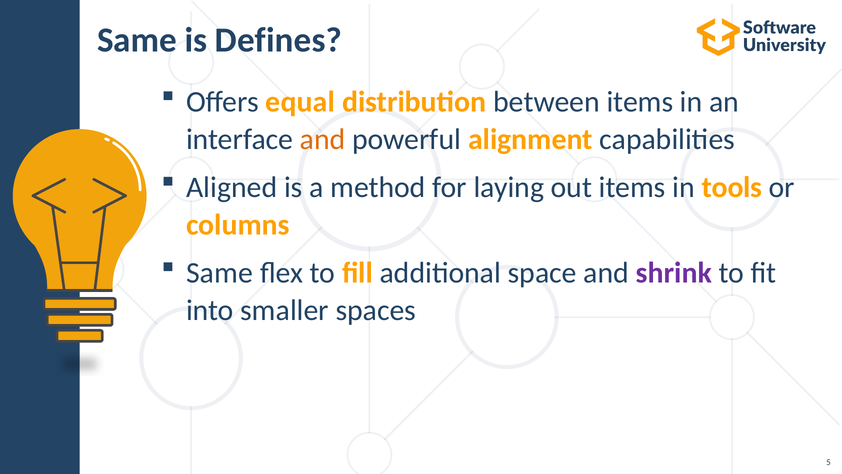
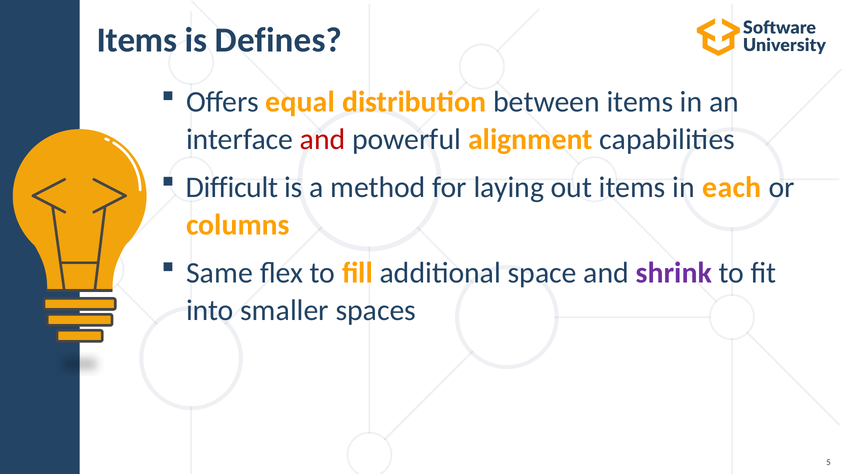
Same at (137, 40): Same -> Items
and at (323, 139) colour: orange -> red
Aligned: Aligned -> Difficult
tools: tools -> each
